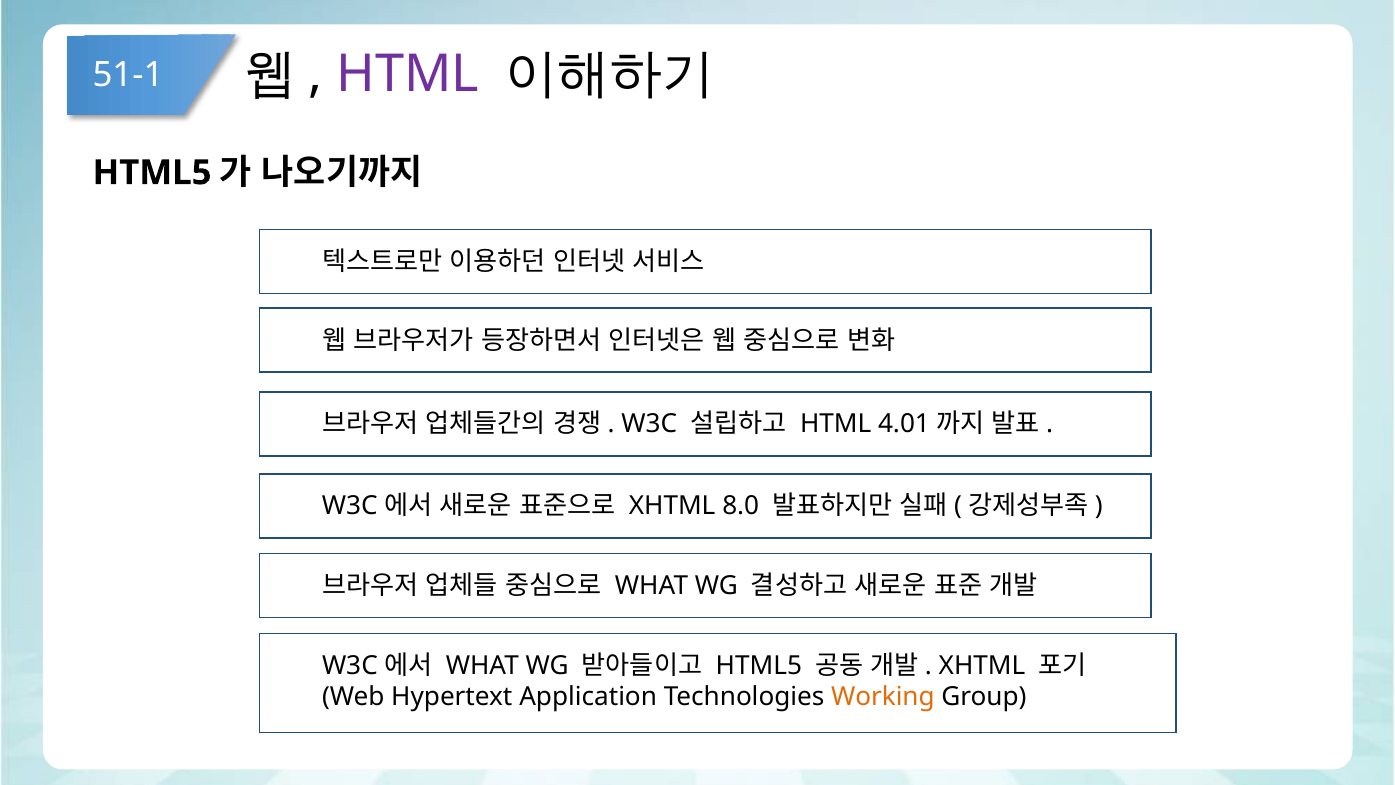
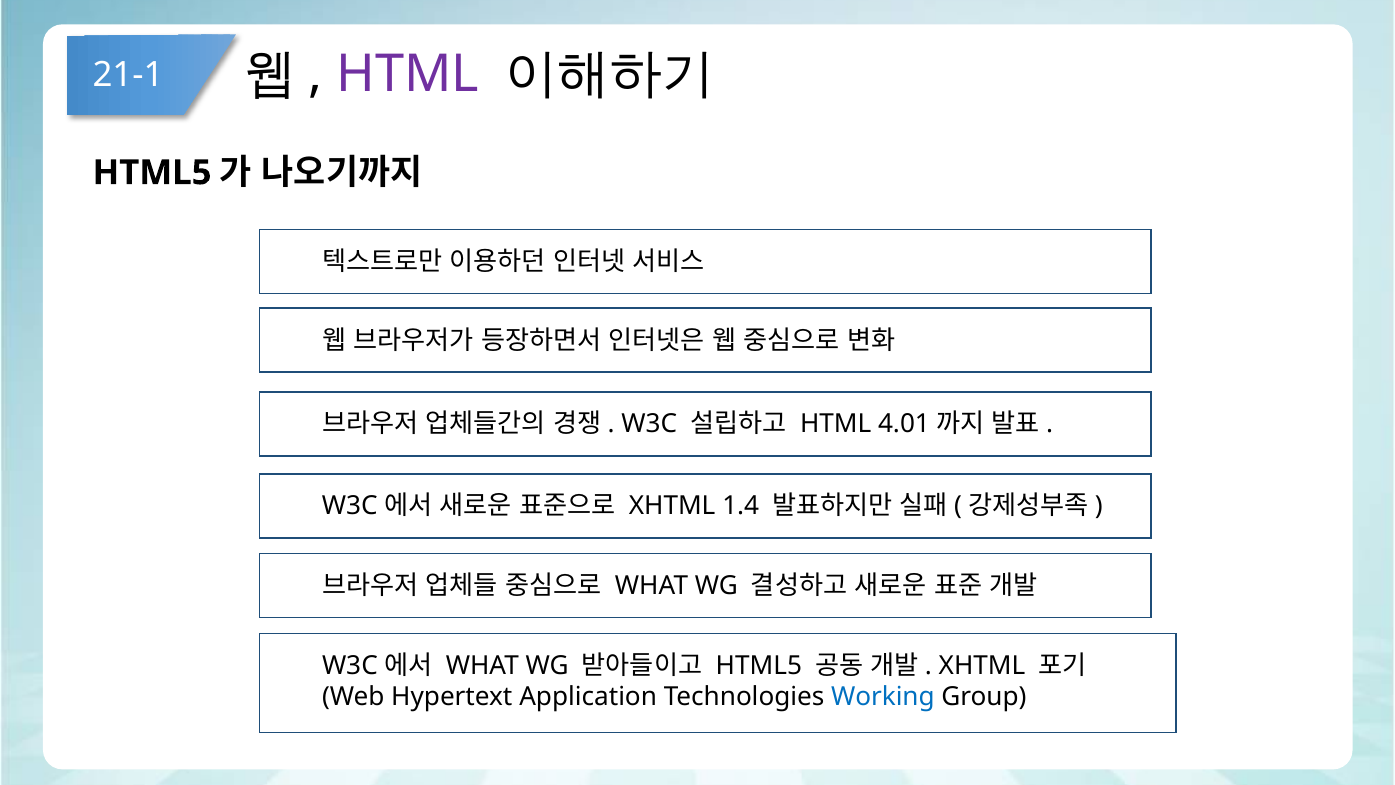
51-1: 51-1 -> 21-1
8.0: 8.0 -> 1.4
Working colour: orange -> blue
